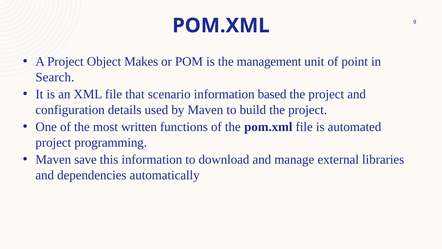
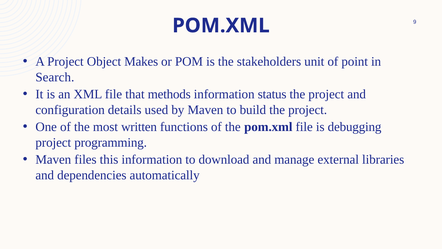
management: management -> stakeholders
scenario: scenario -> methods
based: based -> status
automated: automated -> debugging
save: save -> files
